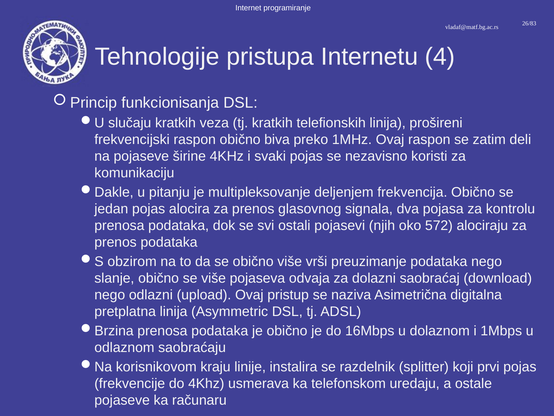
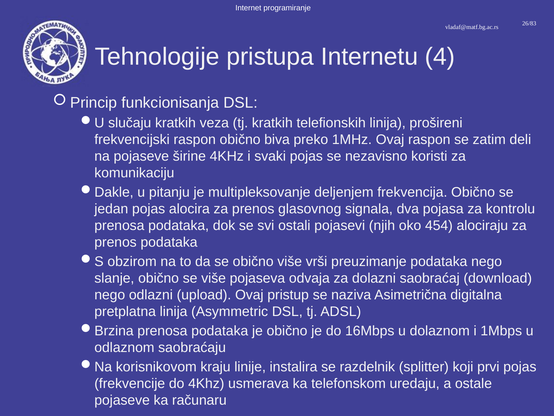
572: 572 -> 454
